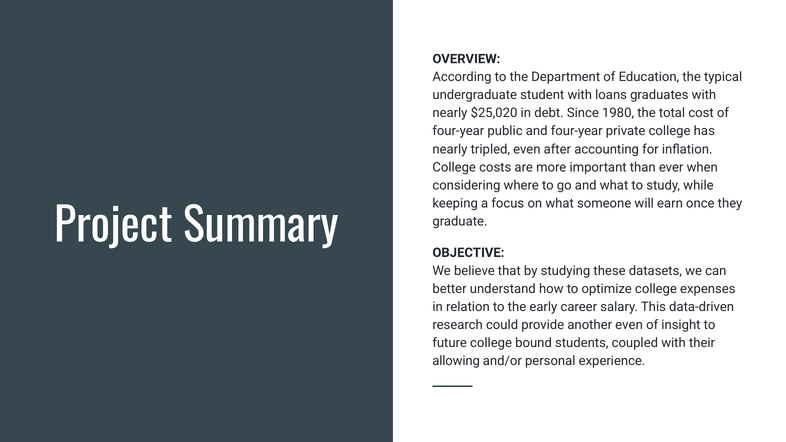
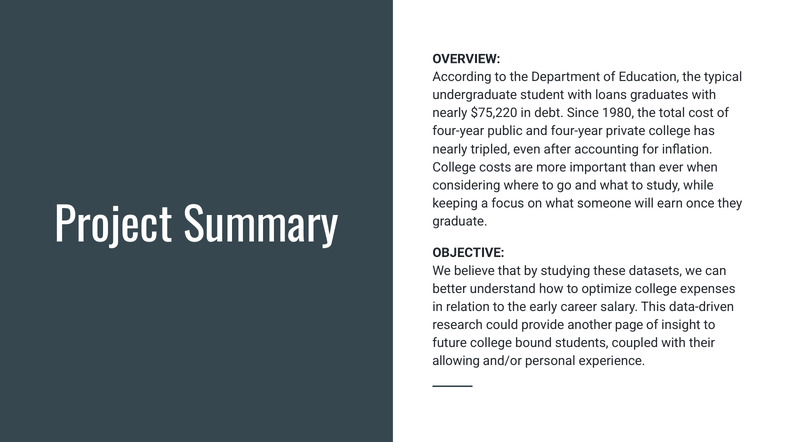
$25,020: $25,020 -> $75,220
another even: even -> page
